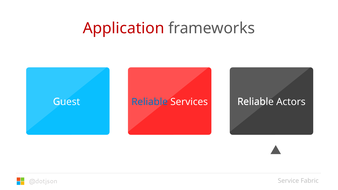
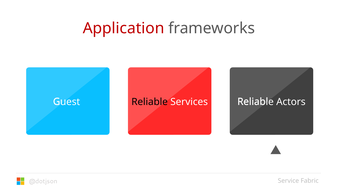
Reliable at (150, 102) colour: blue -> black
